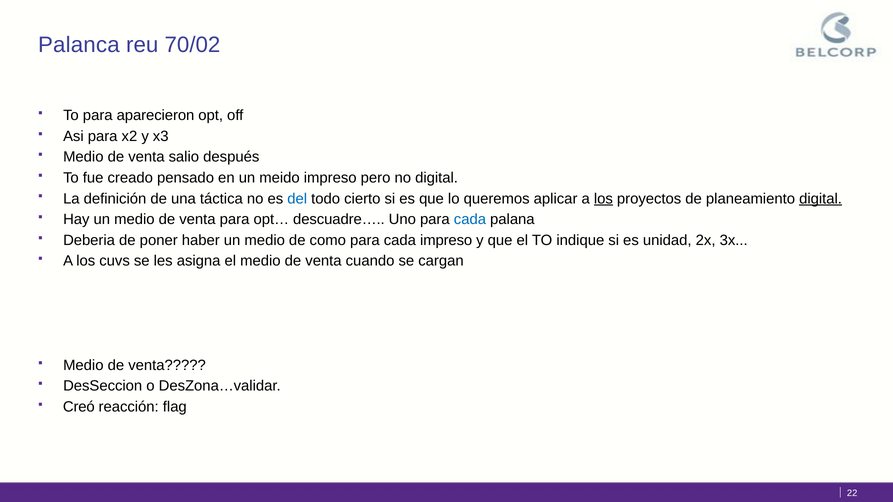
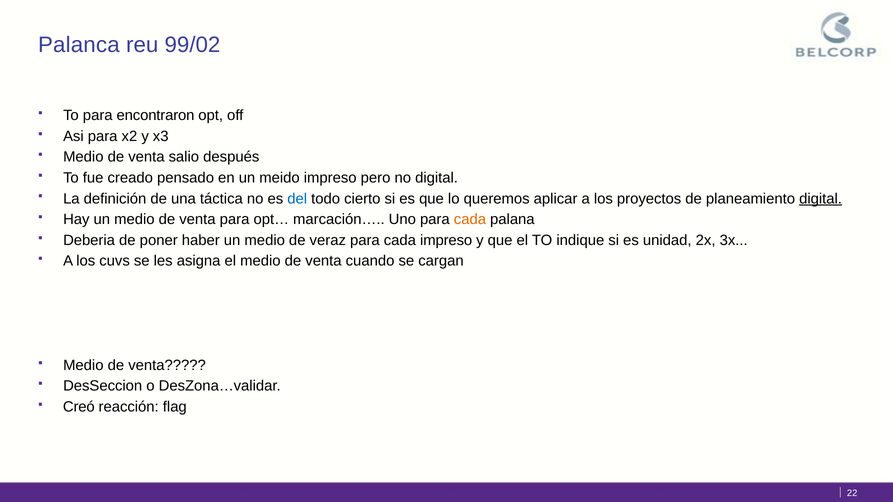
70/02: 70/02 -> 99/02
aparecieron: aparecieron -> encontraron
los at (603, 199) underline: present -> none
descuadre…: descuadre… -> marcación…
cada at (470, 220) colour: blue -> orange
como: como -> veraz
